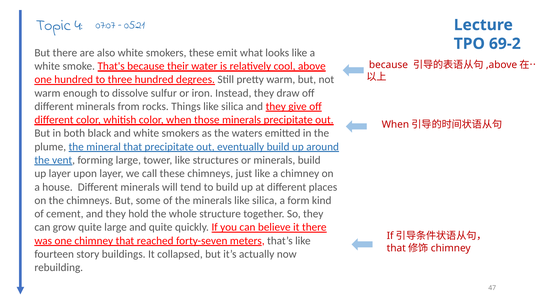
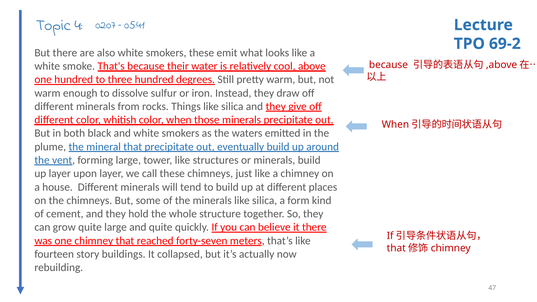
07:07: 07:07 -> 02:07
05:21: 05:21 -> 05:41
